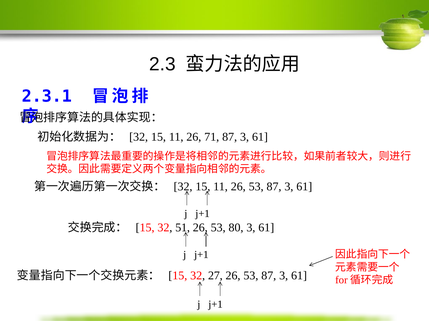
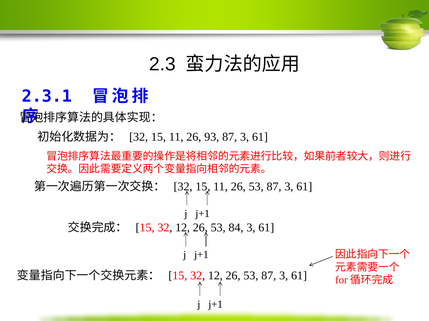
71: 71 -> 93
51 at (183, 228): 51 -> 12
80: 80 -> 84
27 at (215, 276): 27 -> 12
